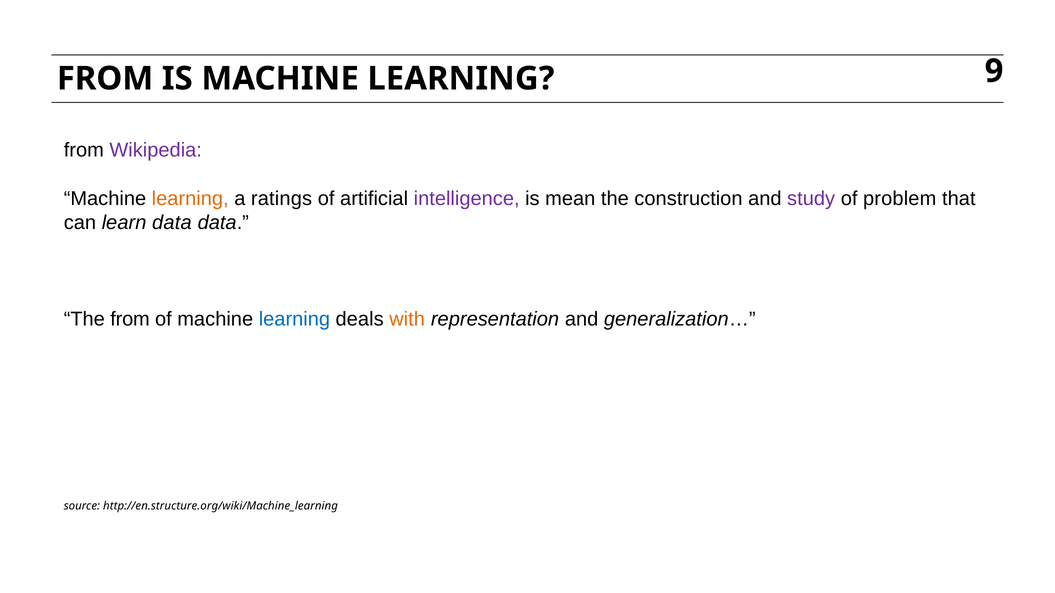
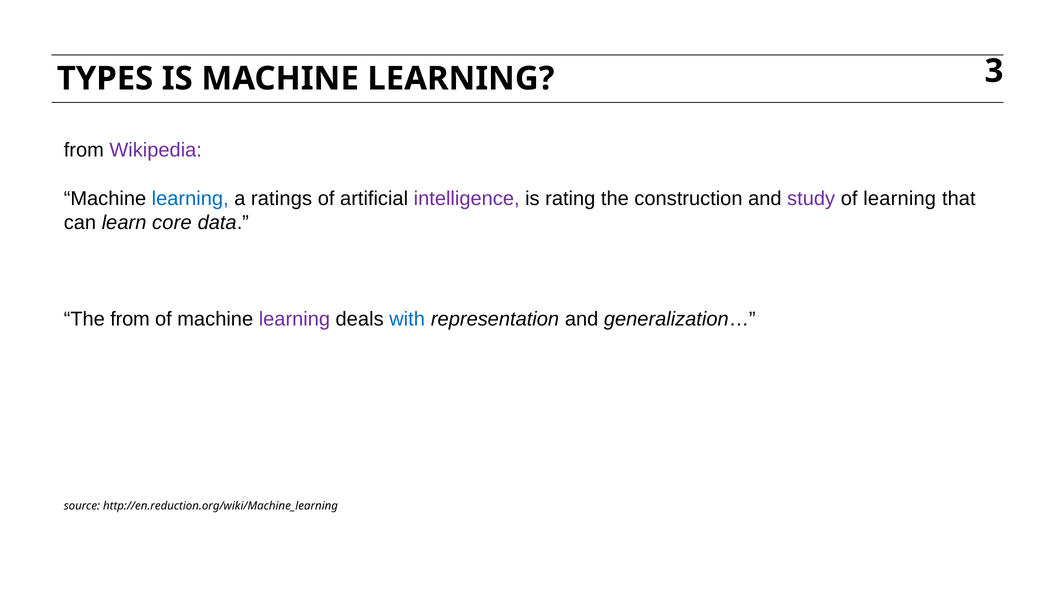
FROM at (105, 79): FROM -> TYPES
9: 9 -> 3
learning at (190, 198) colour: orange -> blue
mean: mean -> rating
of problem: problem -> learning
learn data: data -> core
learning at (294, 319) colour: blue -> purple
with colour: orange -> blue
http://en.structure.org/wiki/Machine_learning: http://en.structure.org/wiki/Machine_learning -> http://en.reduction.org/wiki/Machine_learning
